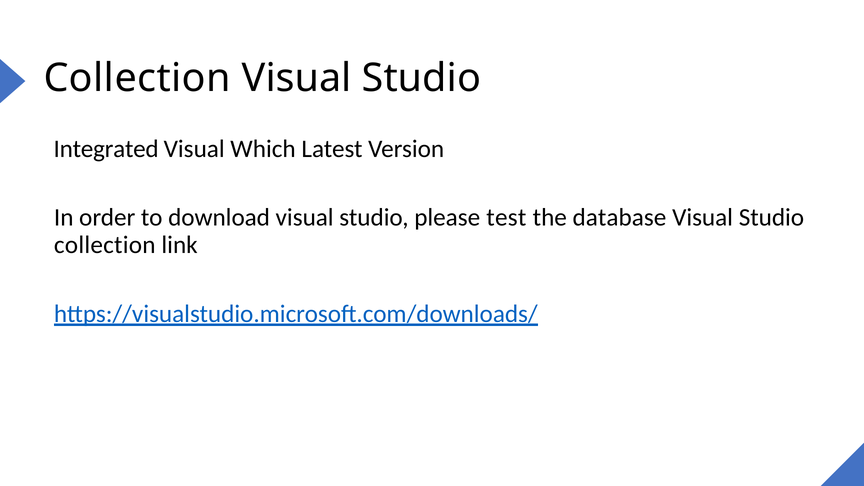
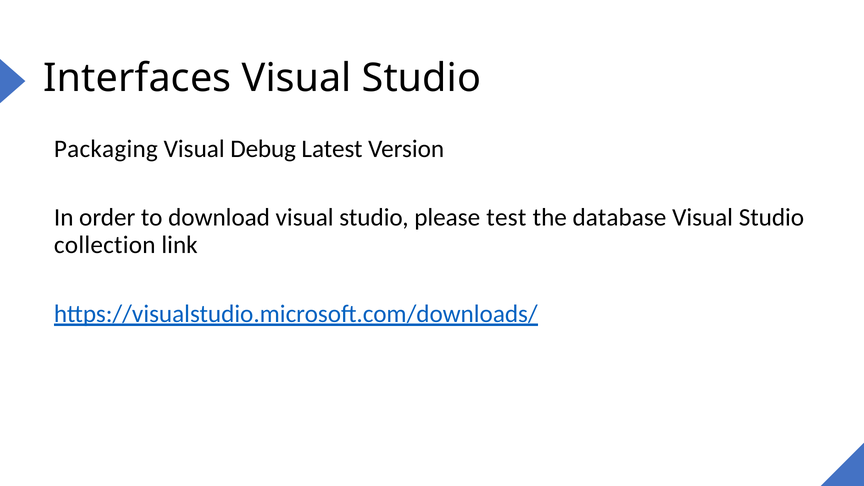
Collection at (137, 78): Collection -> Interfaces
Integrated: Integrated -> Packaging
Which: Which -> Debug
